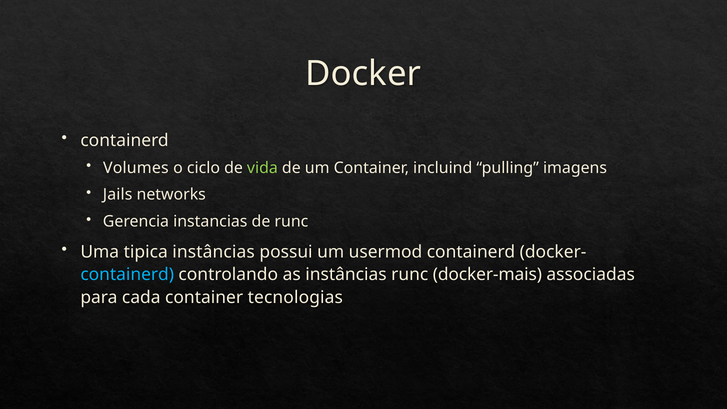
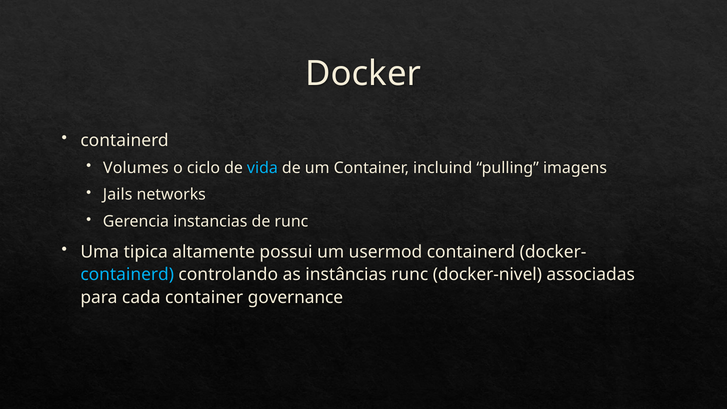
vida colour: light green -> light blue
tipica instâncias: instâncias -> altamente
docker-mais: docker-mais -> docker-nivel
tecnologias: tecnologias -> governance
